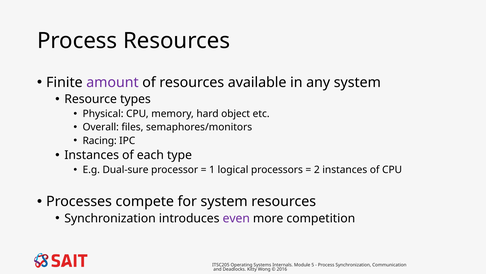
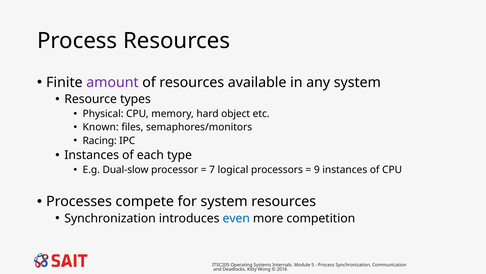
Overall: Overall -> Known
Dual-sure: Dual-sure -> Dual-slow
1: 1 -> 7
2: 2 -> 9
even colour: purple -> blue
